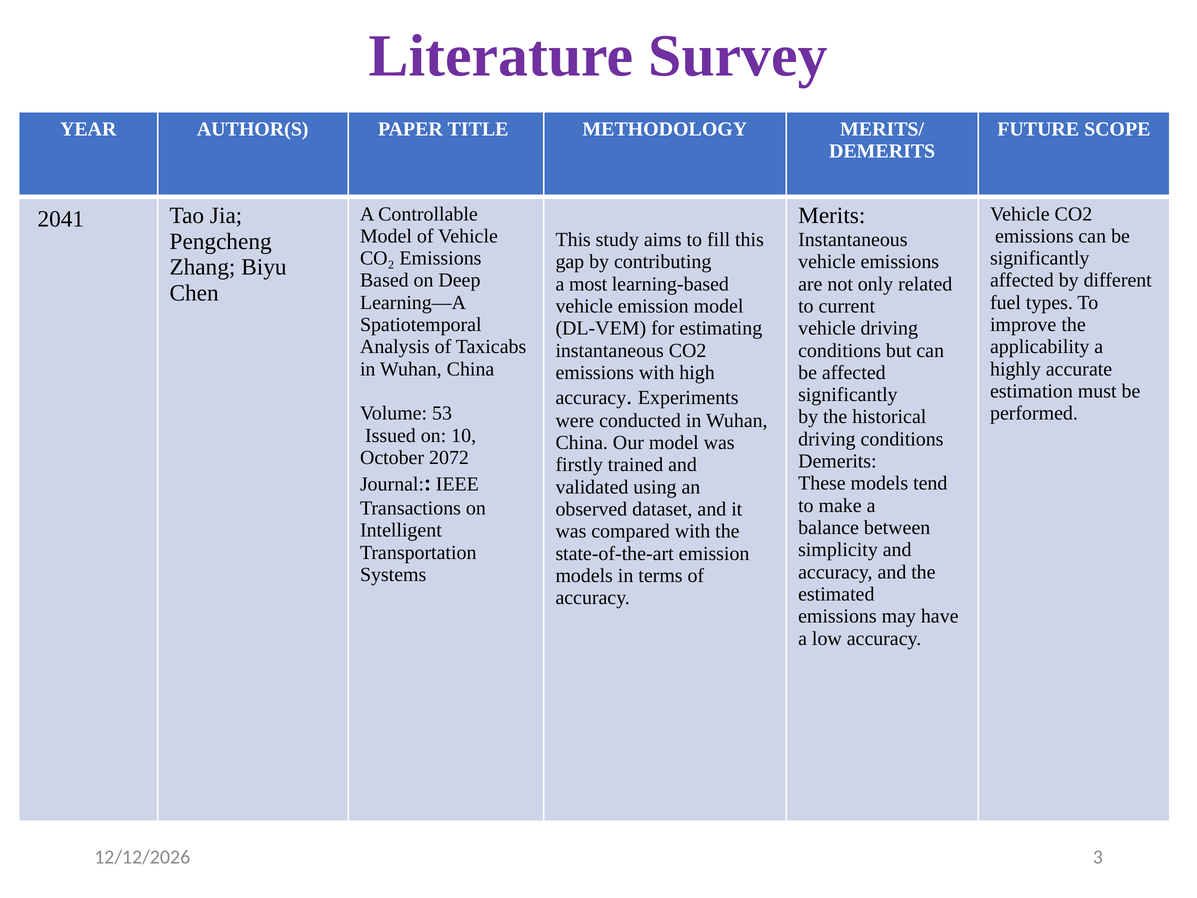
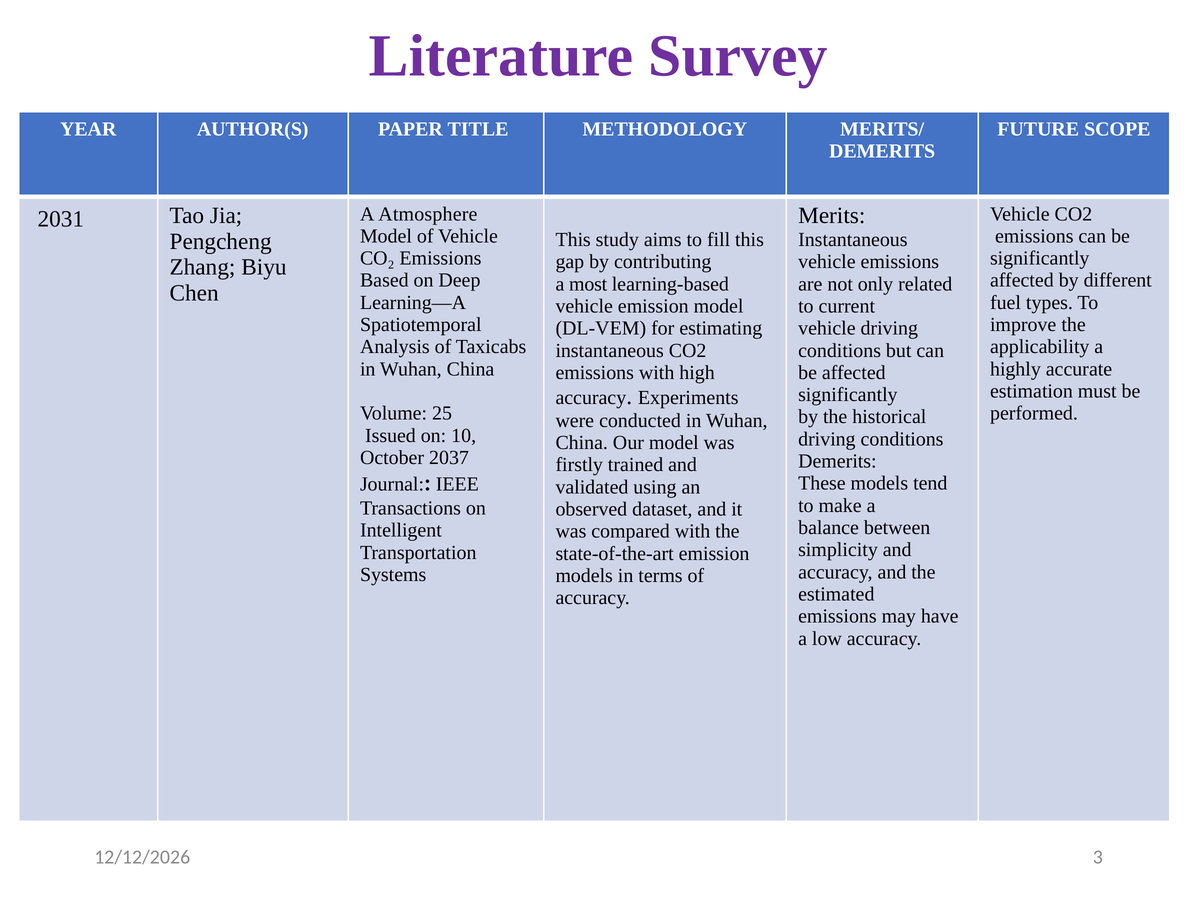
Controllable: Controllable -> Atmosphere
2041: 2041 -> 2031
53: 53 -> 25
2072: 2072 -> 2037
